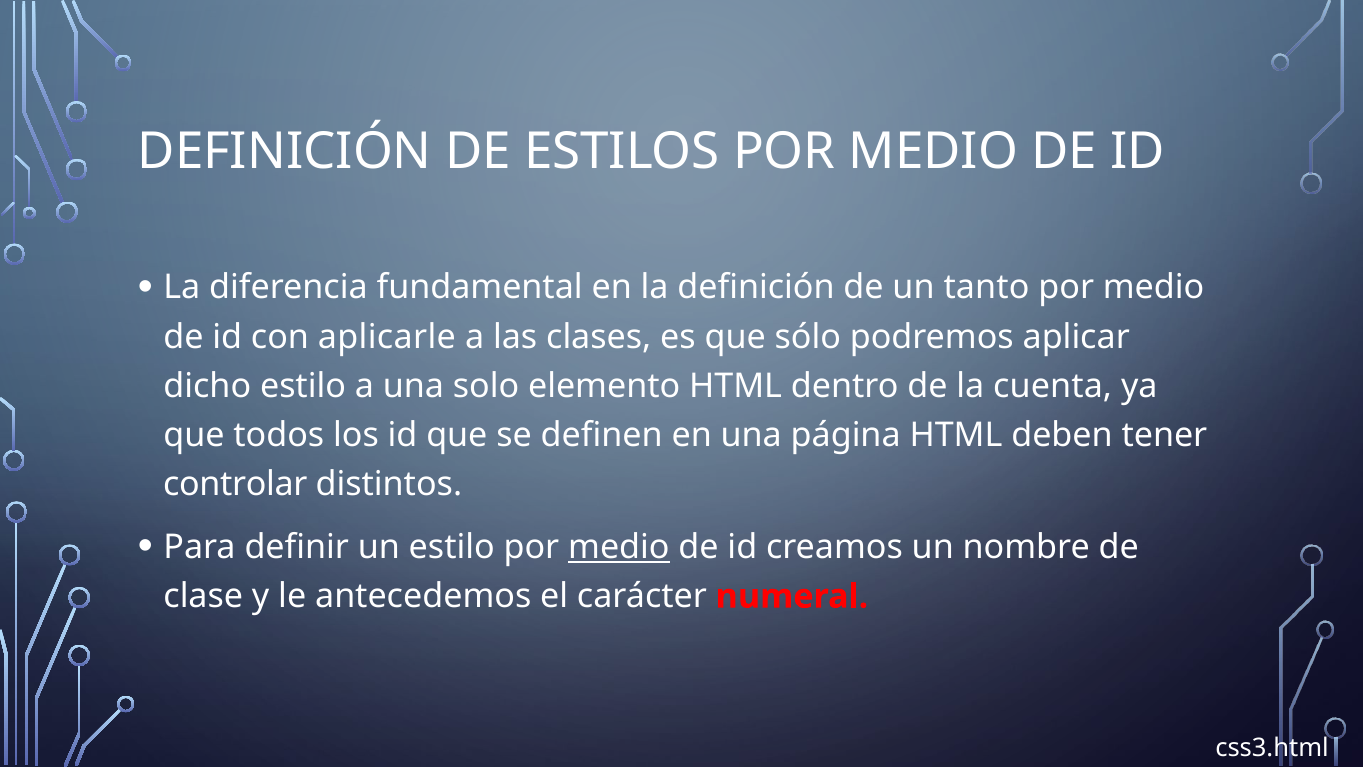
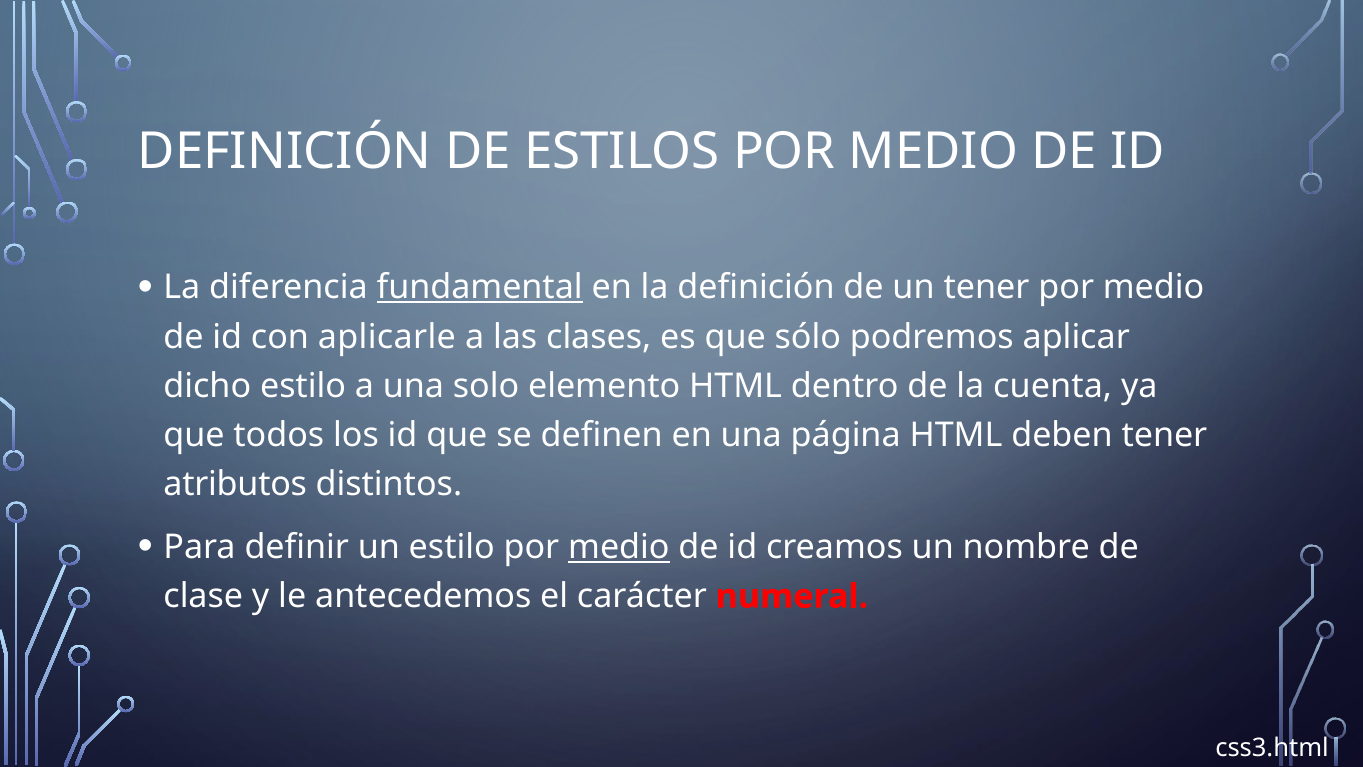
fundamental underline: none -> present
un tanto: tanto -> tener
controlar: controlar -> atributos
